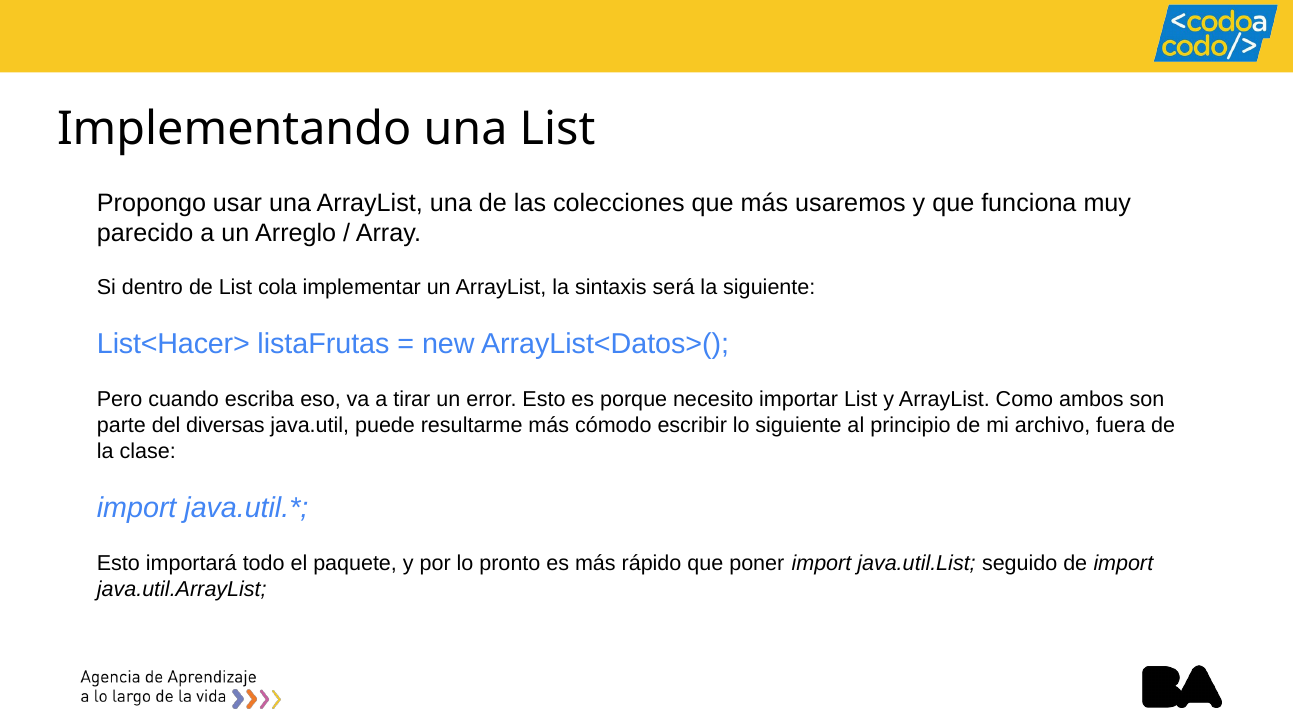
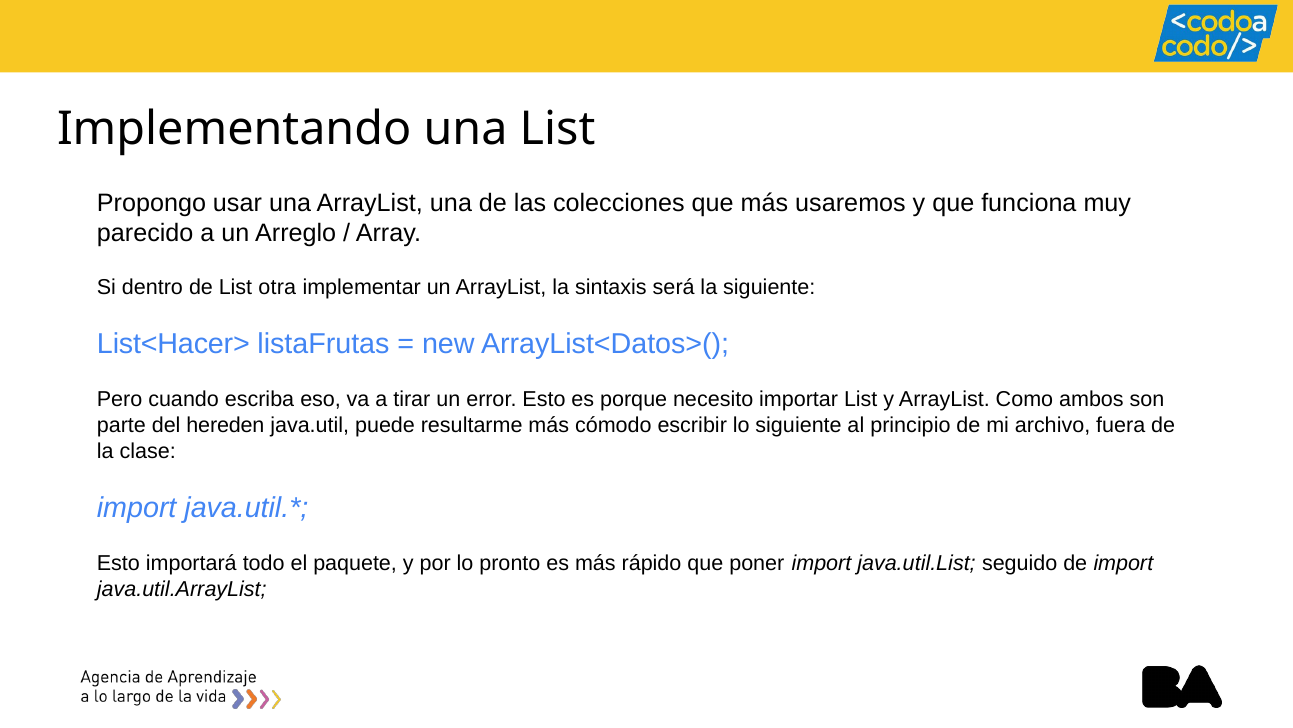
cola: cola -> otra
diversas: diversas -> hereden
